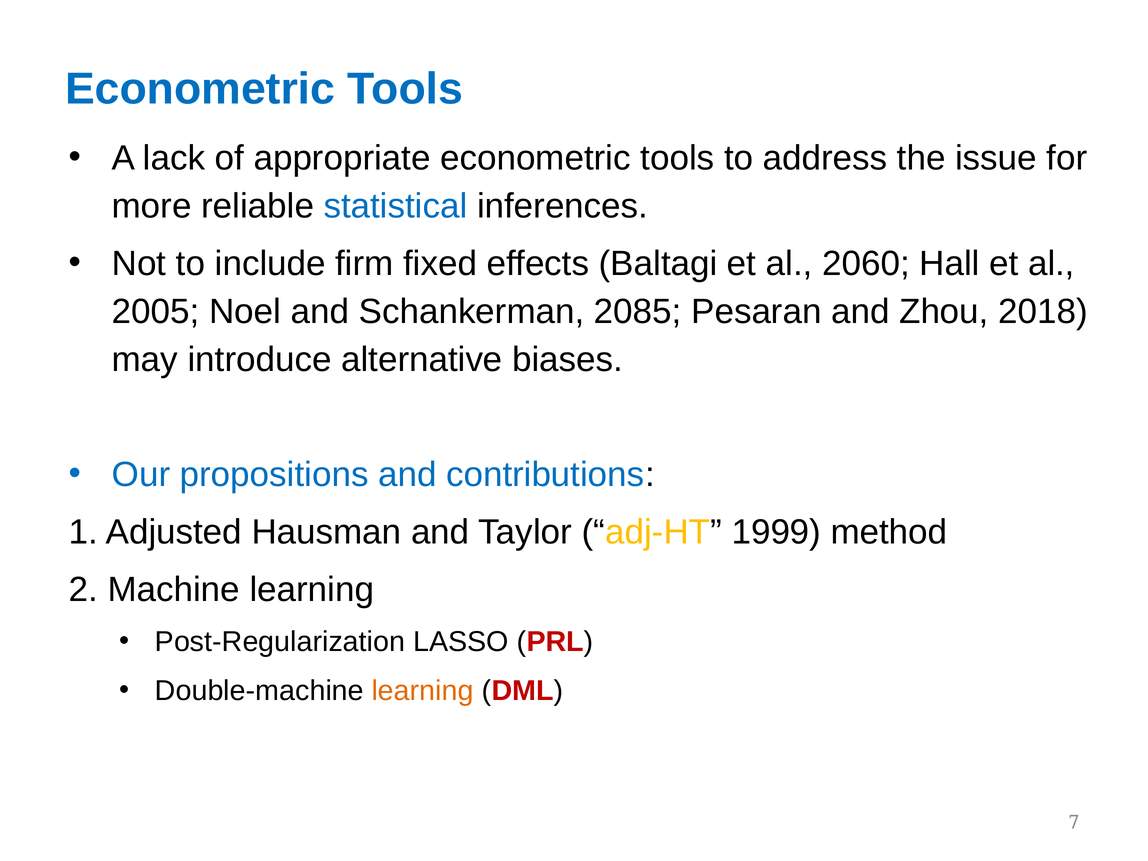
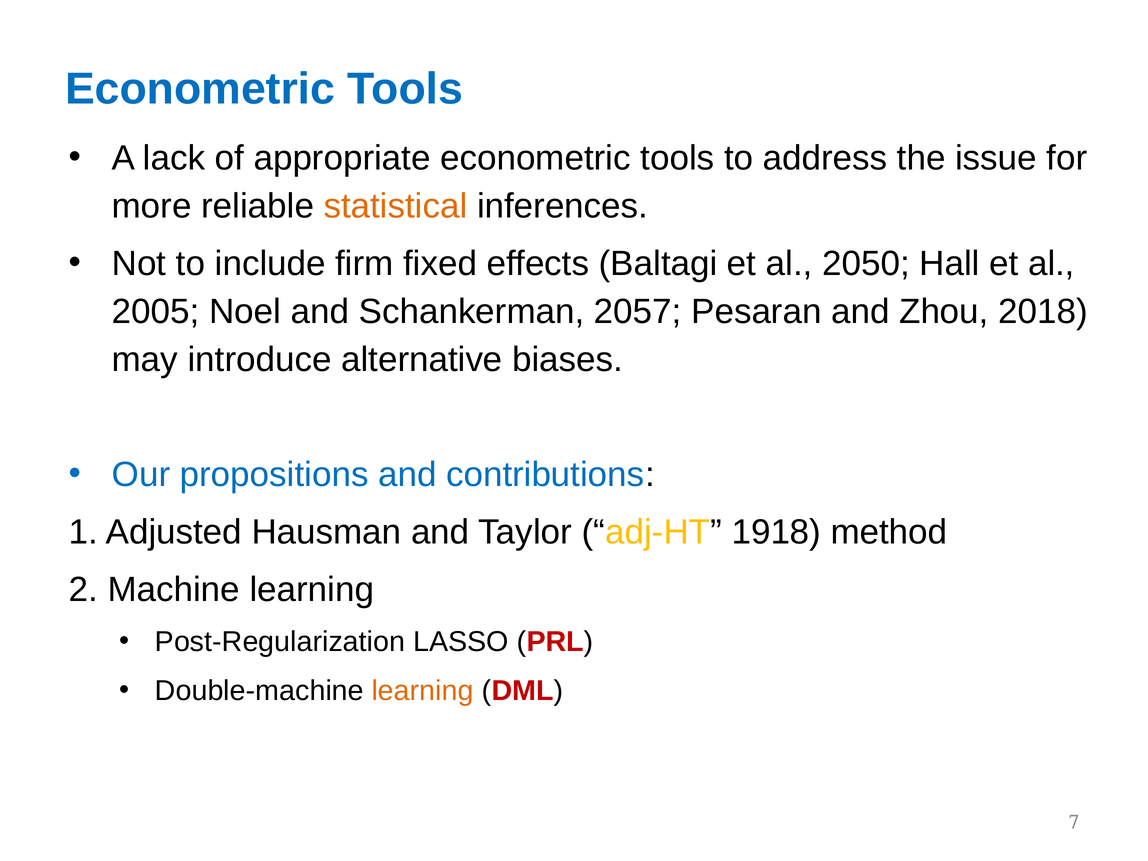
statistical colour: blue -> orange
2060: 2060 -> 2050
2085: 2085 -> 2057
1999: 1999 -> 1918
